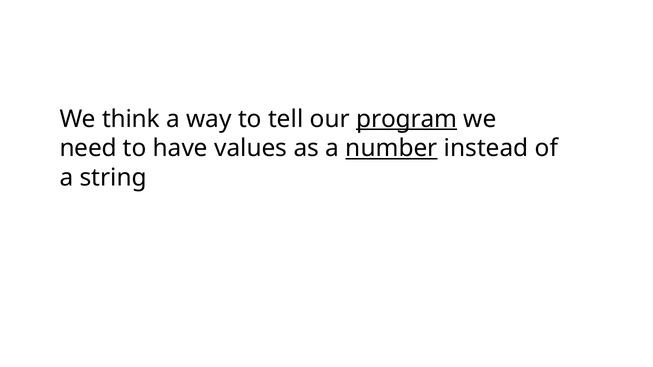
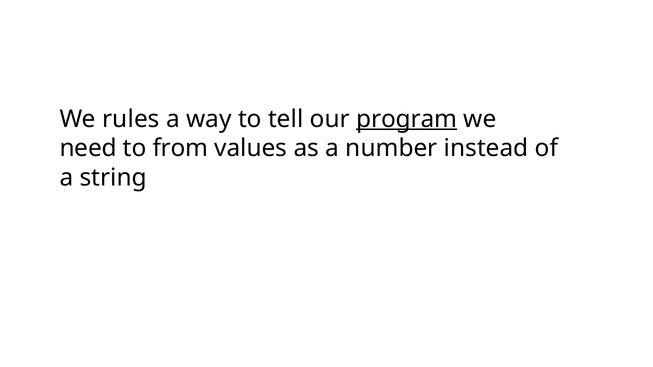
think: think -> rules
have: have -> from
number underline: present -> none
